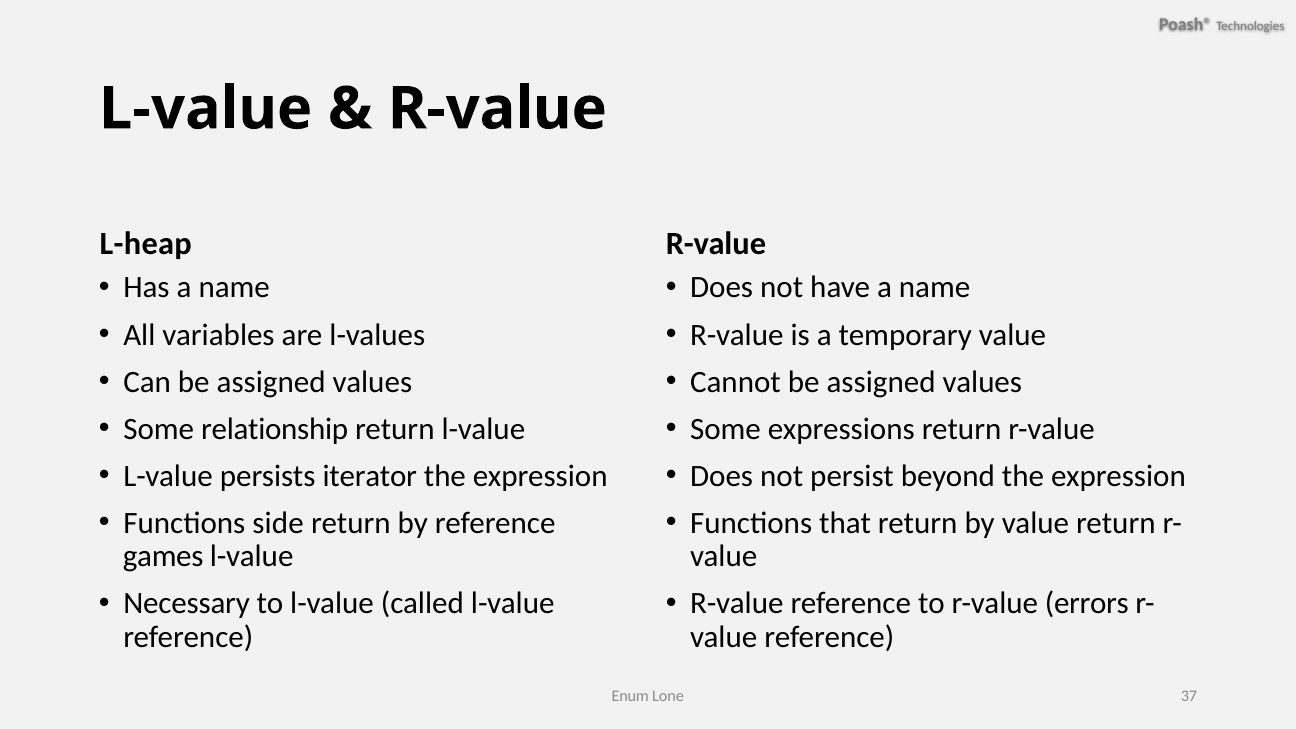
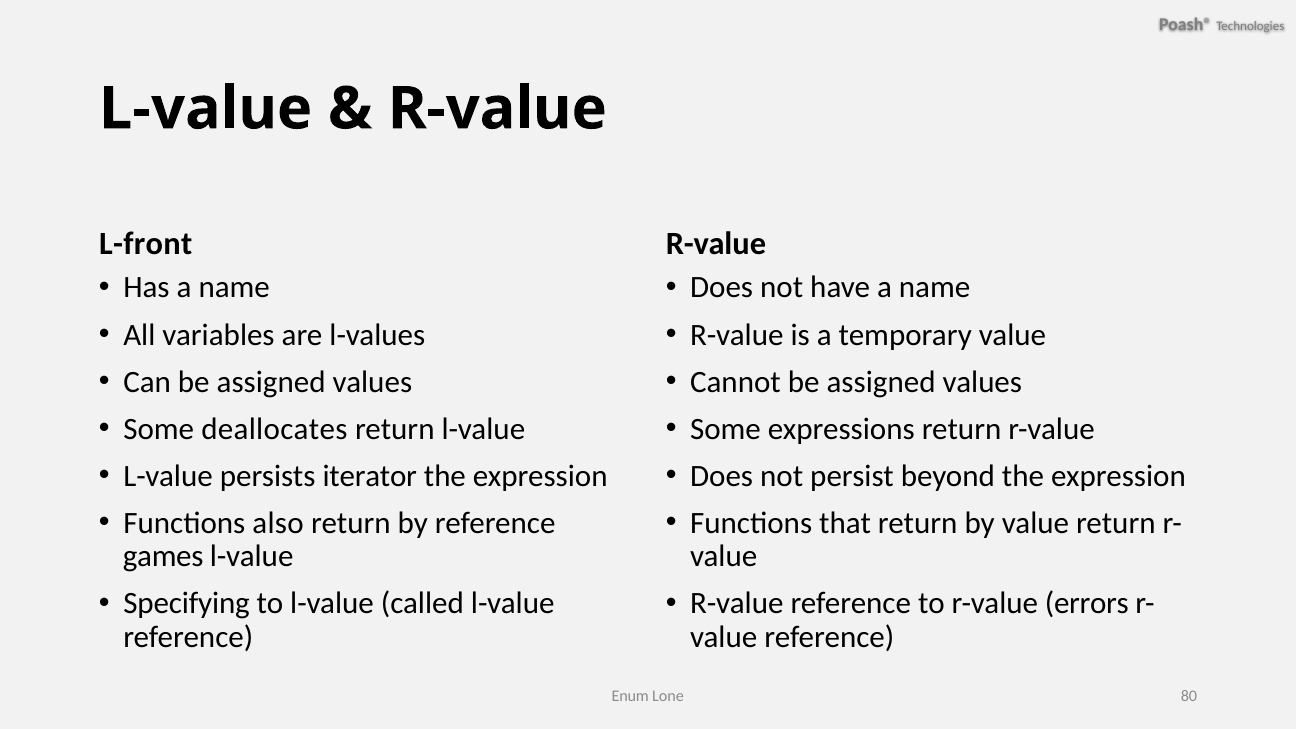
L-heap: L-heap -> L-front
relationship: relationship -> deallocates
side: side -> also
Necessary: Necessary -> Specifying
37: 37 -> 80
